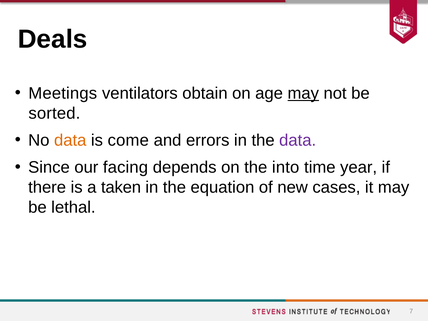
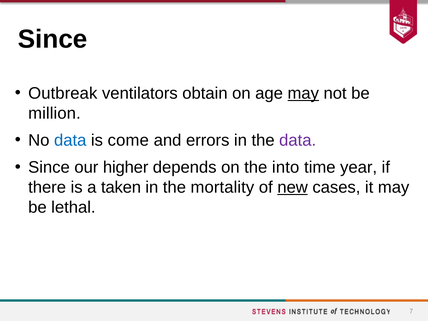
Deals at (53, 39): Deals -> Since
Meetings: Meetings -> Outbreak
sorted: sorted -> million
data at (70, 140) colour: orange -> blue
facing: facing -> higher
equation: equation -> mortality
new underline: none -> present
